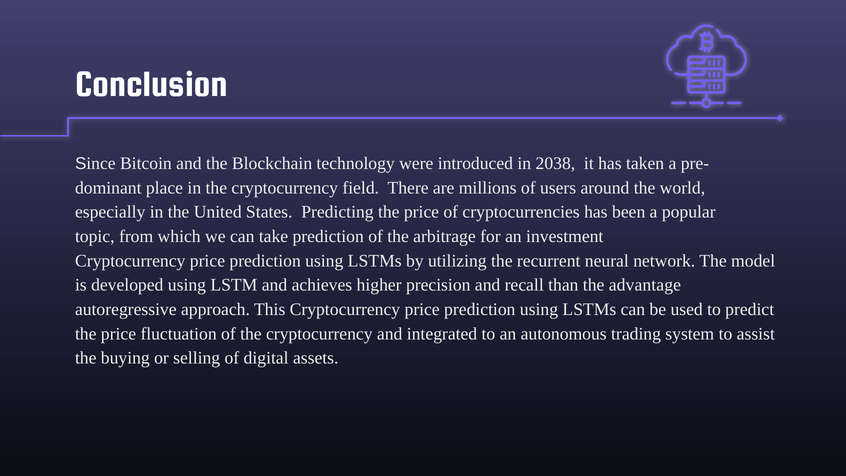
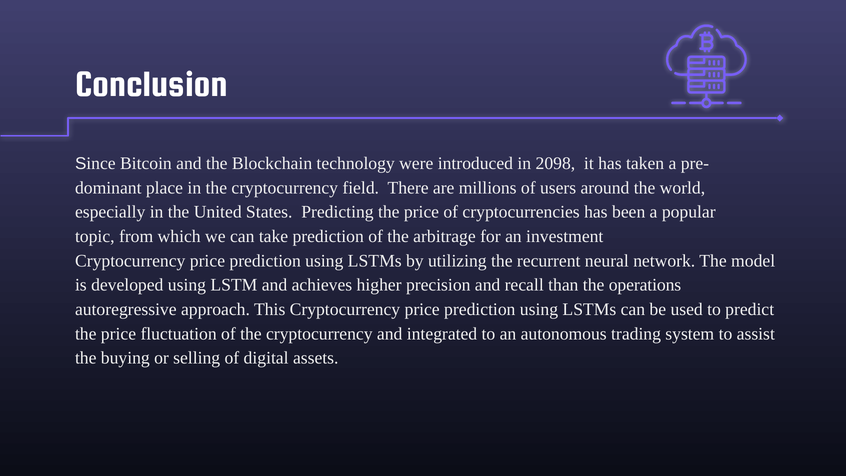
2038: 2038 -> 2098
advantage: advantage -> operations
